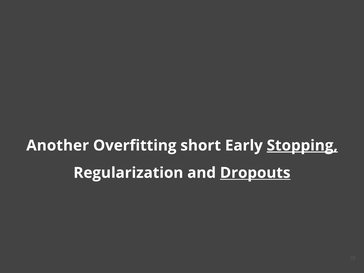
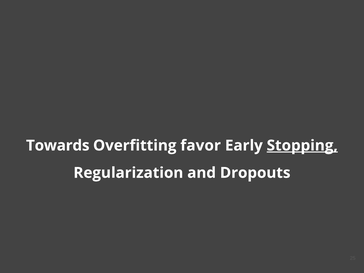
Another: Another -> Towards
short: short -> favor
Dropouts underline: present -> none
